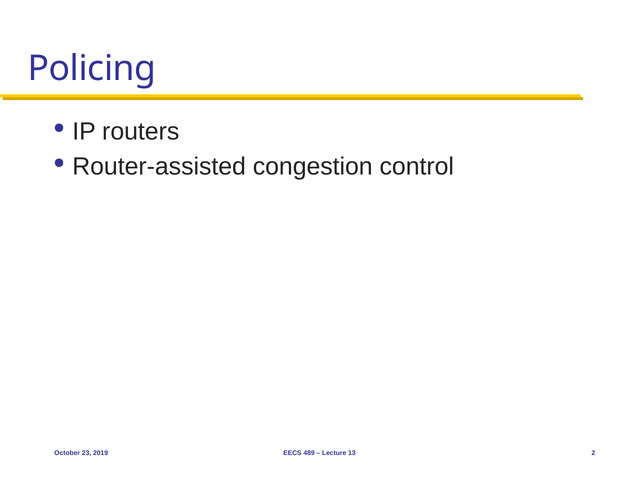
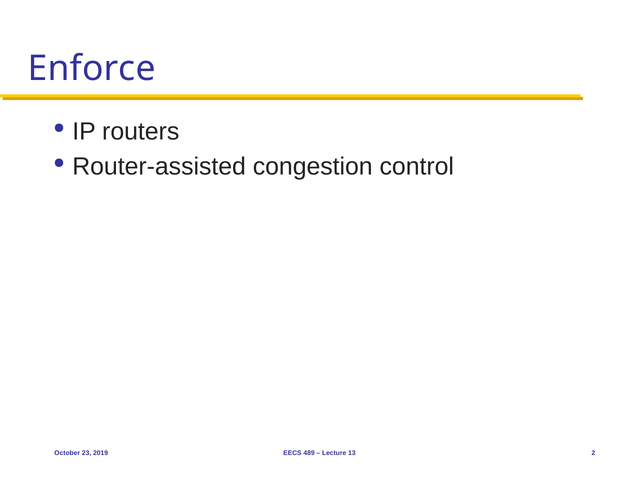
Policing: Policing -> Enforce
